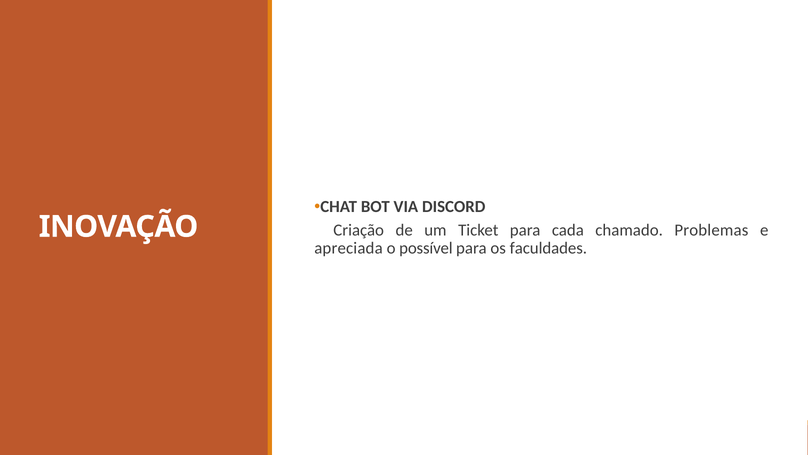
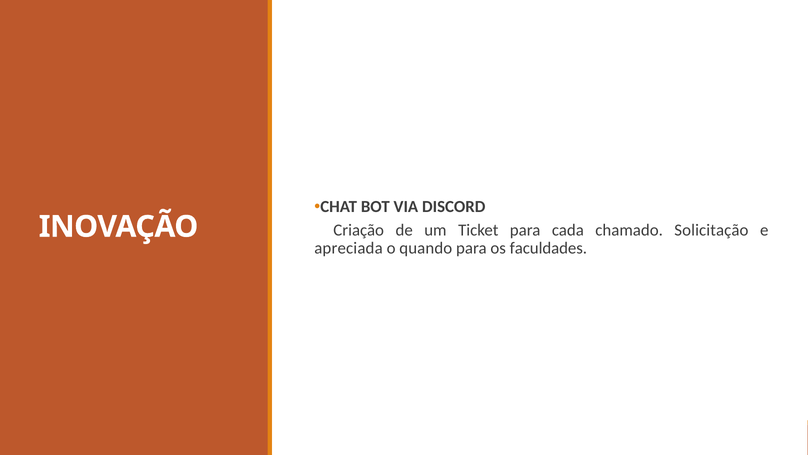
Problemas: Problemas -> Solicitação
possível: possível -> quando
